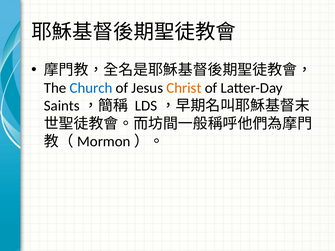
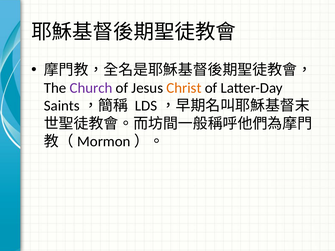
Church colour: blue -> purple
